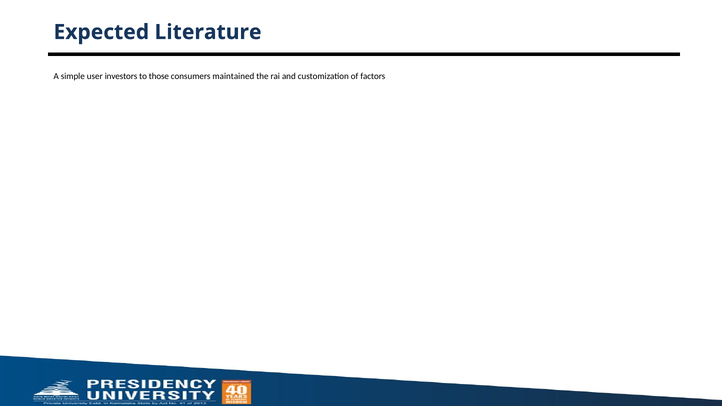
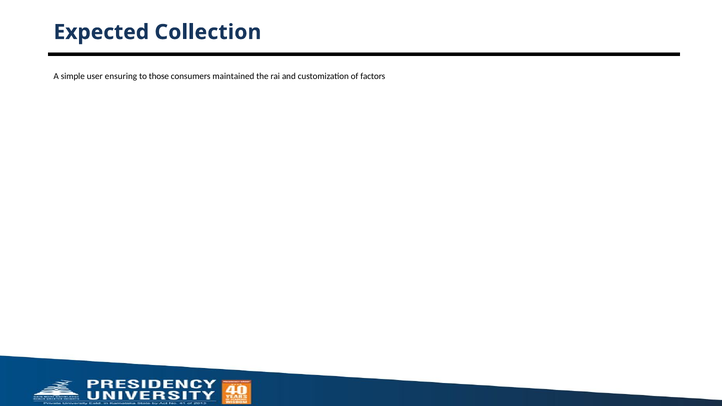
Literature: Literature -> Collection
investors: investors -> ensuring
